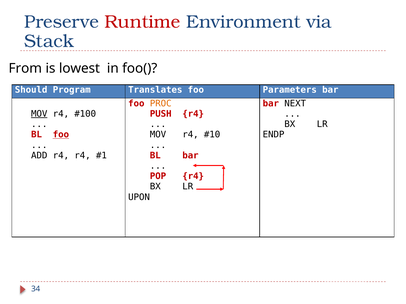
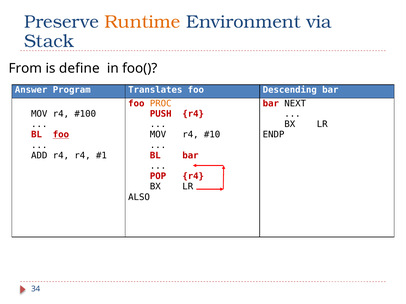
Runtime colour: red -> orange
lowest: lowest -> define
Should: Should -> Answer
Parameters: Parameters -> Descending
MOV at (39, 114) underline: present -> none
UPON: UPON -> ALSO
